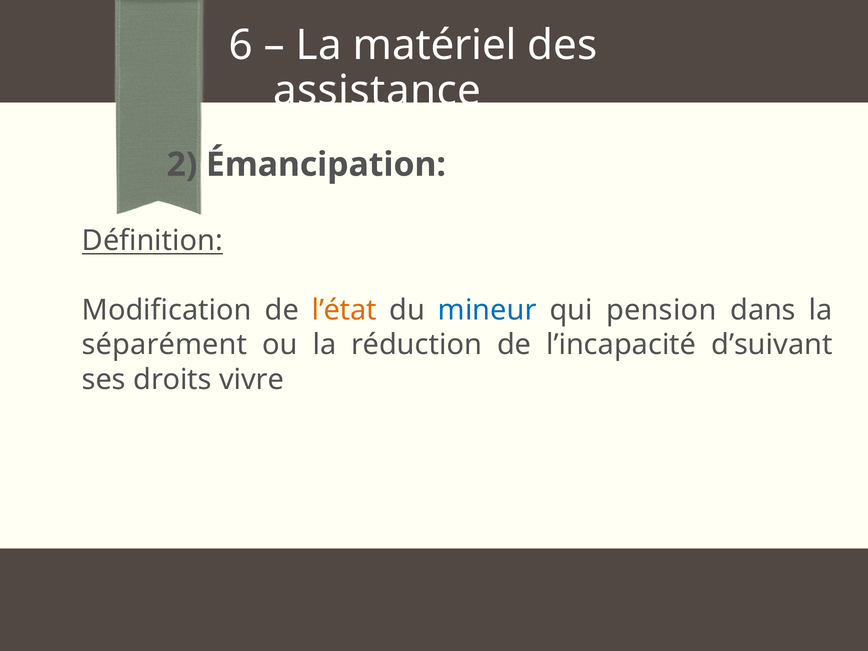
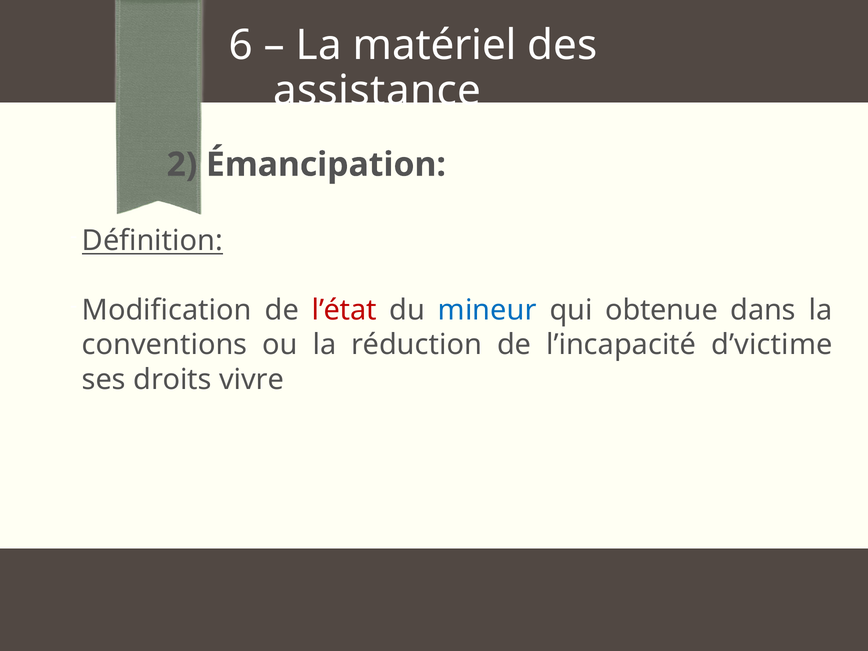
l’état colour: orange -> red
pension: pension -> obtenue
séparément: séparément -> conventions
d’suivant: d’suivant -> d’victime
